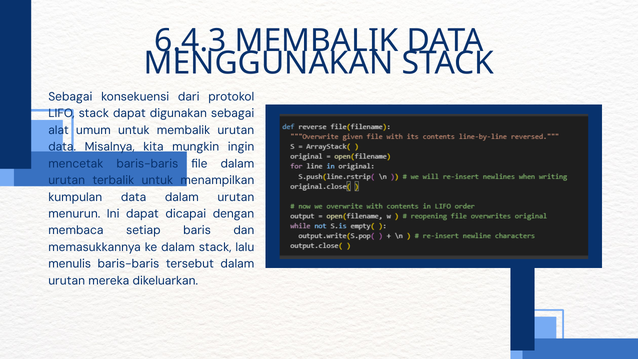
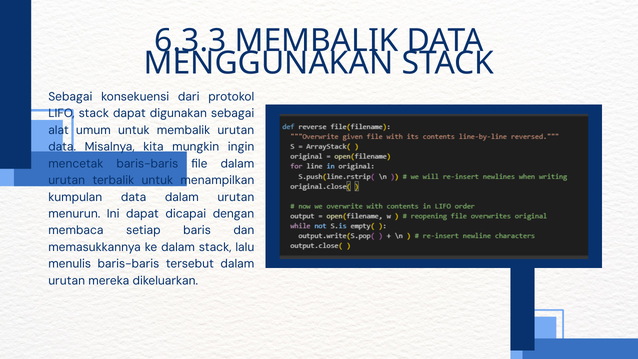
6.4.3: 6.4.3 -> 6.3.3
